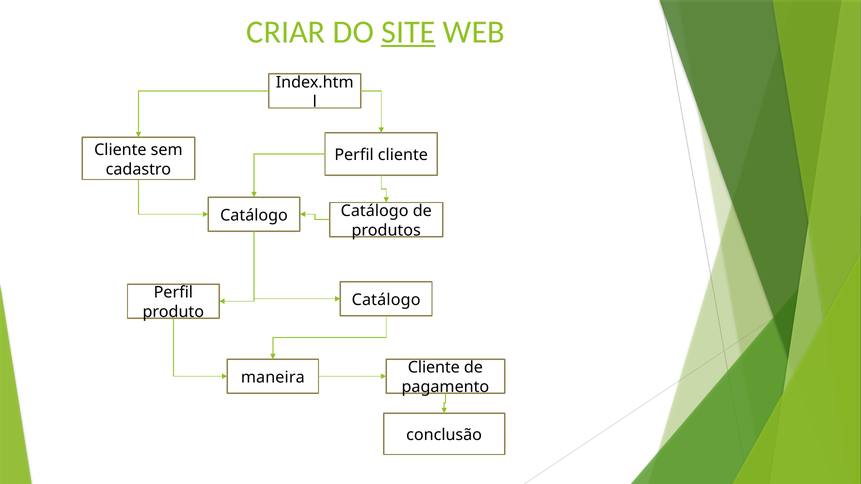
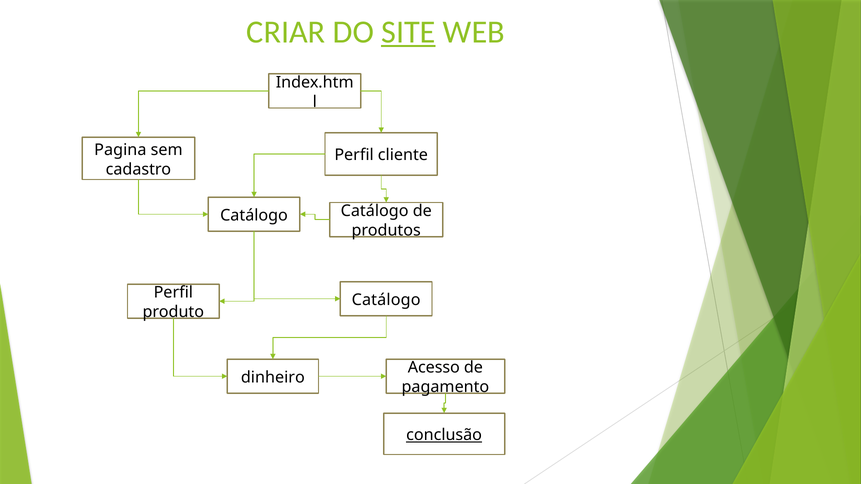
Cliente at (120, 150): Cliente -> Pagina
Cliente at (434, 368): Cliente -> Acesso
maneira: maneira -> dinheiro
conclusão underline: none -> present
